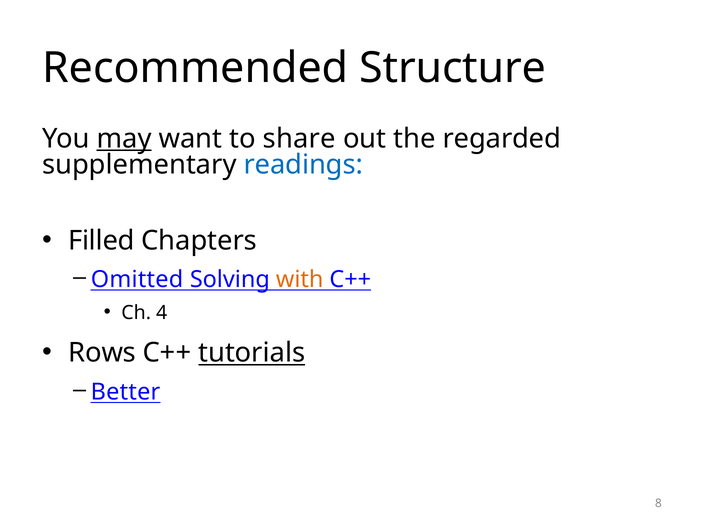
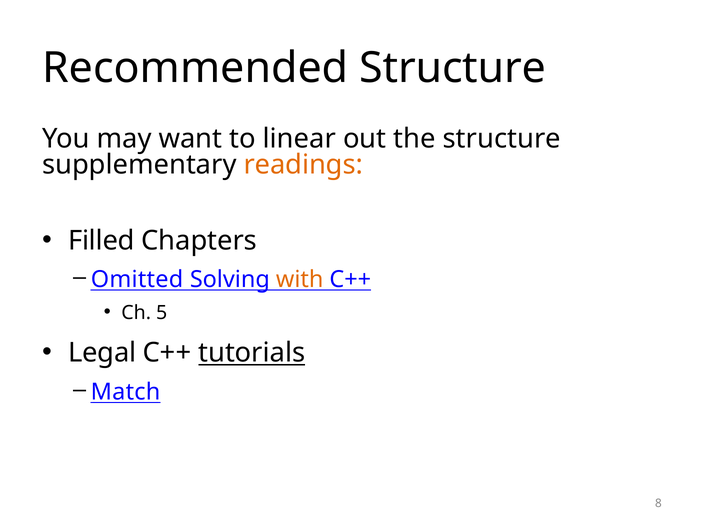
may underline: present -> none
share: share -> linear
the regarded: regarded -> structure
readings colour: blue -> orange
4: 4 -> 5
Rows: Rows -> Legal
Better: Better -> Match
